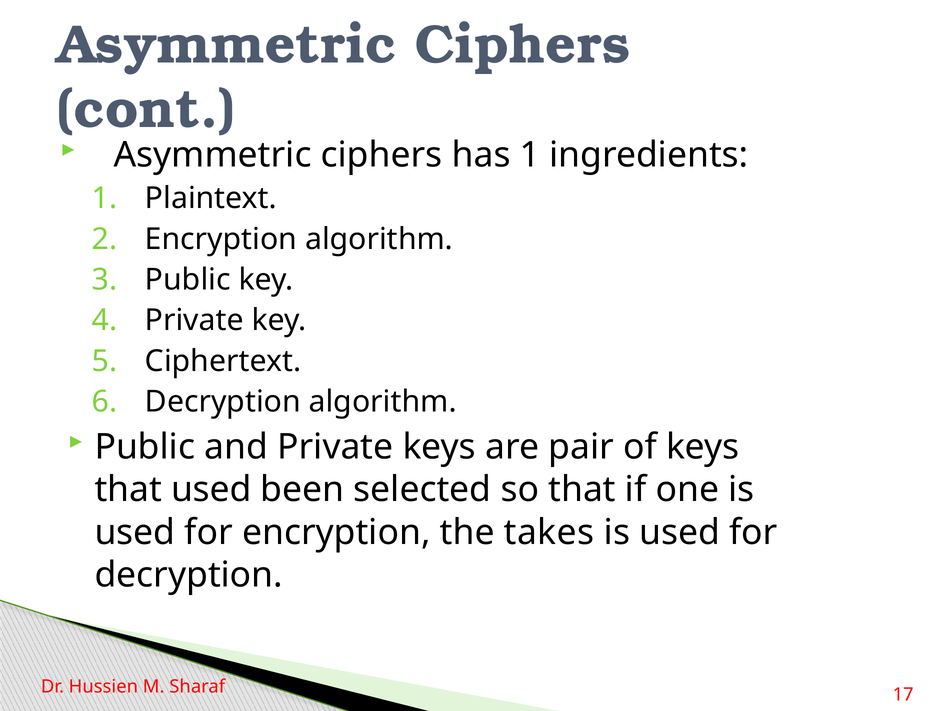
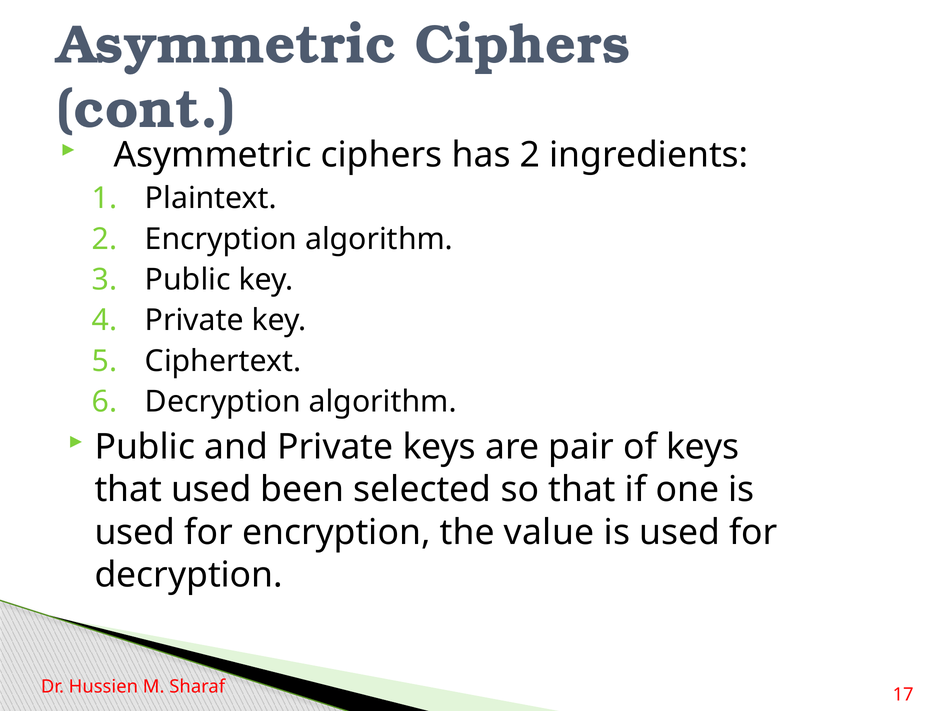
has 1: 1 -> 2
takes: takes -> value
